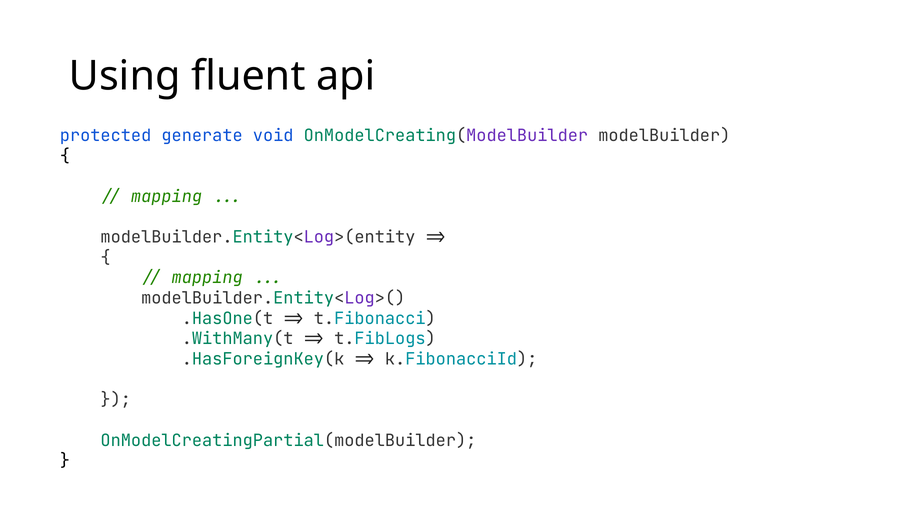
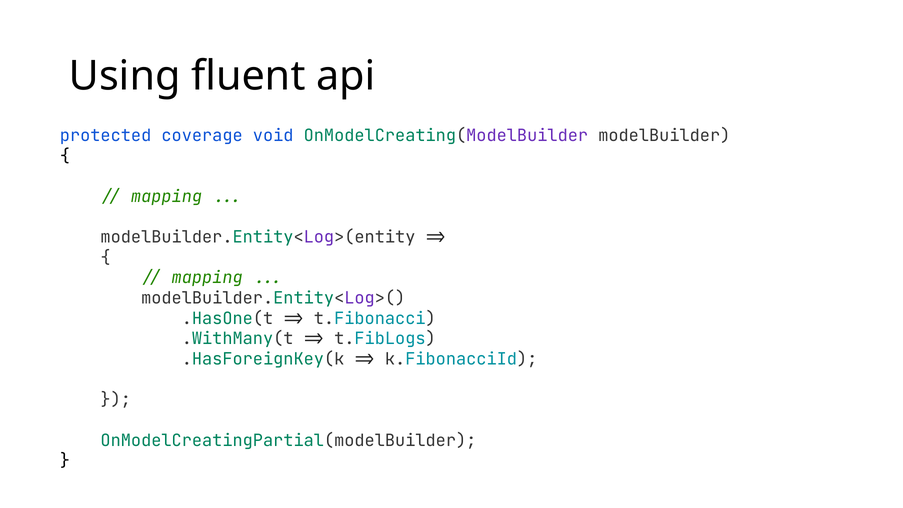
generate: generate -> coverage
